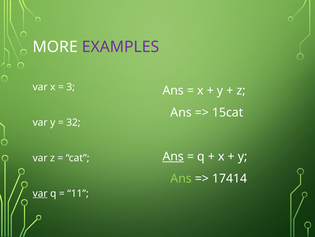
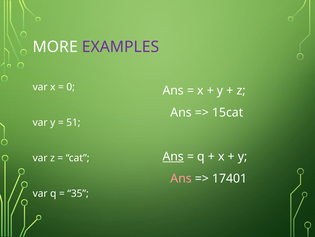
3: 3 -> 0
32: 32 -> 51
Ans at (181, 178) colour: light green -> pink
17414: 17414 -> 17401
var at (40, 193) underline: present -> none
11: 11 -> 35
